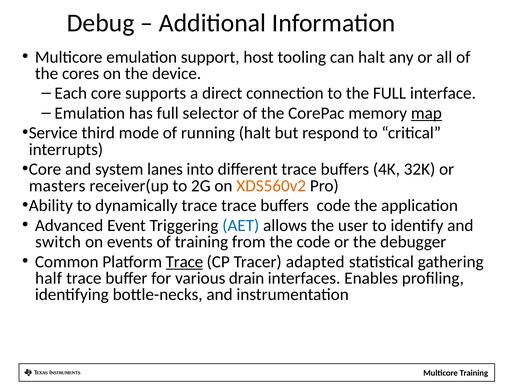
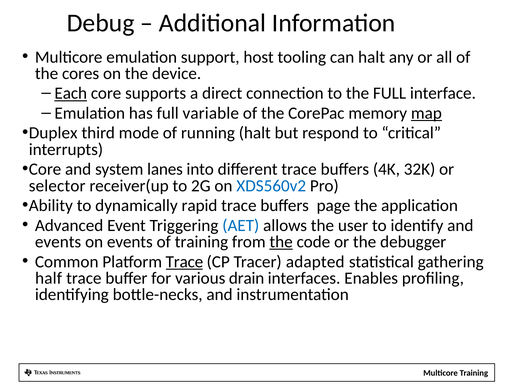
Each underline: none -> present
selector: selector -> variable
Service: Service -> Duplex
masters: masters -> selector
XDS560v2 colour: orange -> blue
dynamically trace: trace -> rapid
buffers code: code -> page
switch at (58, 242): switch -> events
the at (281, 242) underline: none -> present
